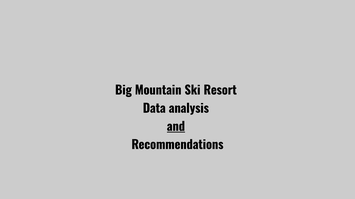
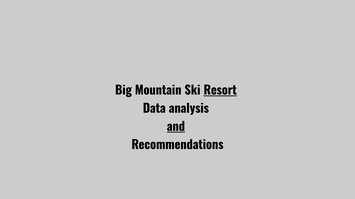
Resort underline: none -> present
